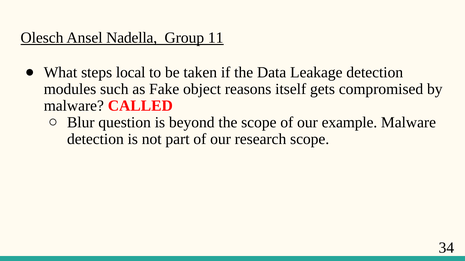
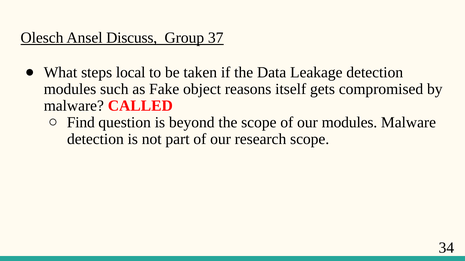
Nadella: Nadella -> Discuss
11: 11 -> 37
Blur: Blur -> Find
our example: example -> modules
